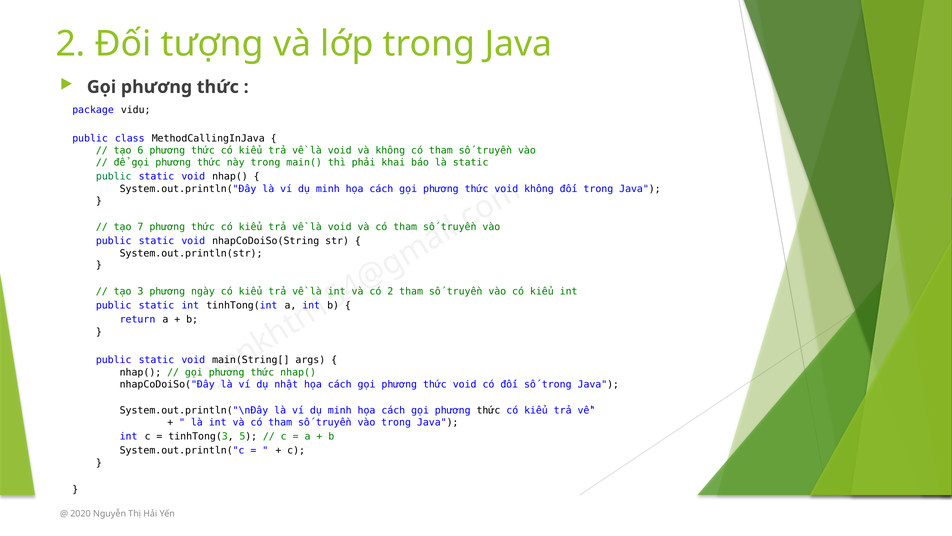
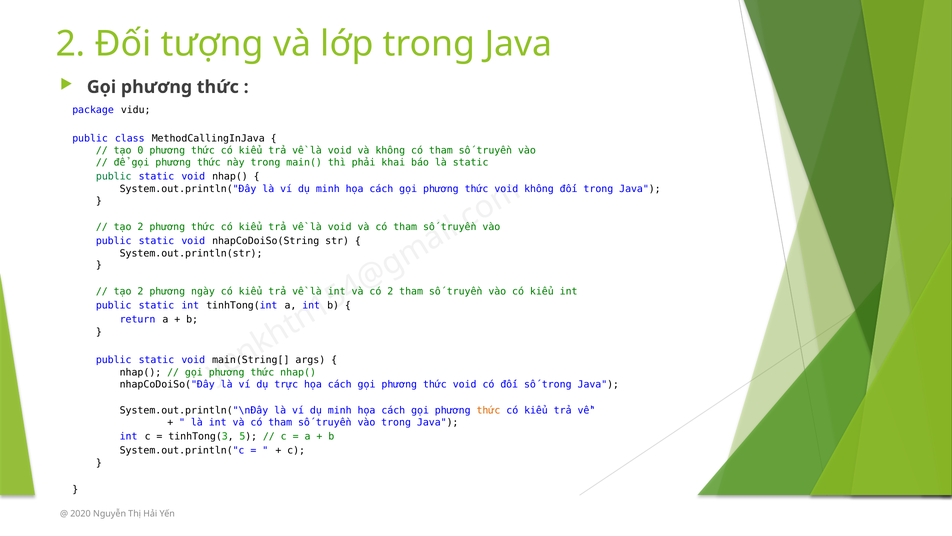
6: 6 -> 0
7 at (140, 227): 7 -> 2
3 at (140, 291): 3 -> 2
nhật: nhật -> trực
thức at (488, 410) colour: black -> orange
